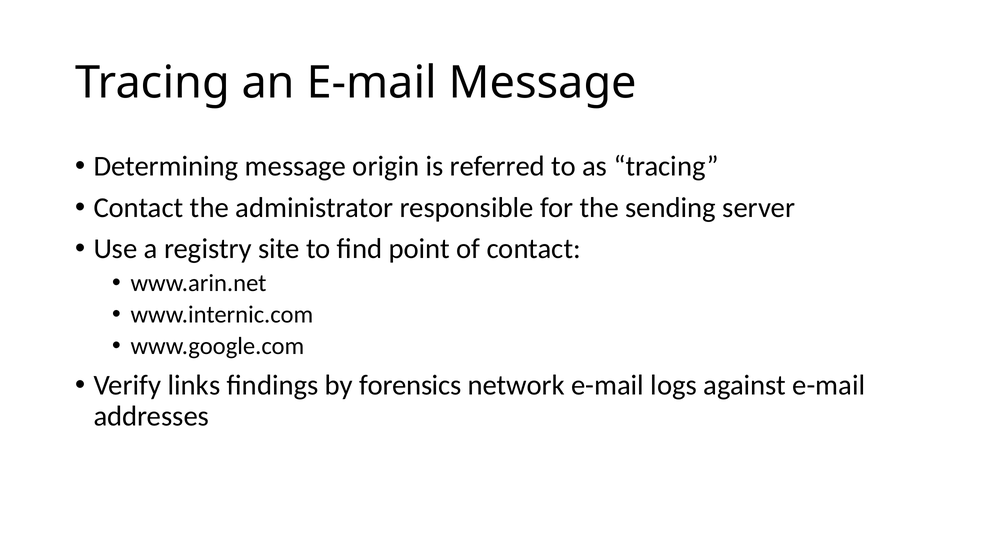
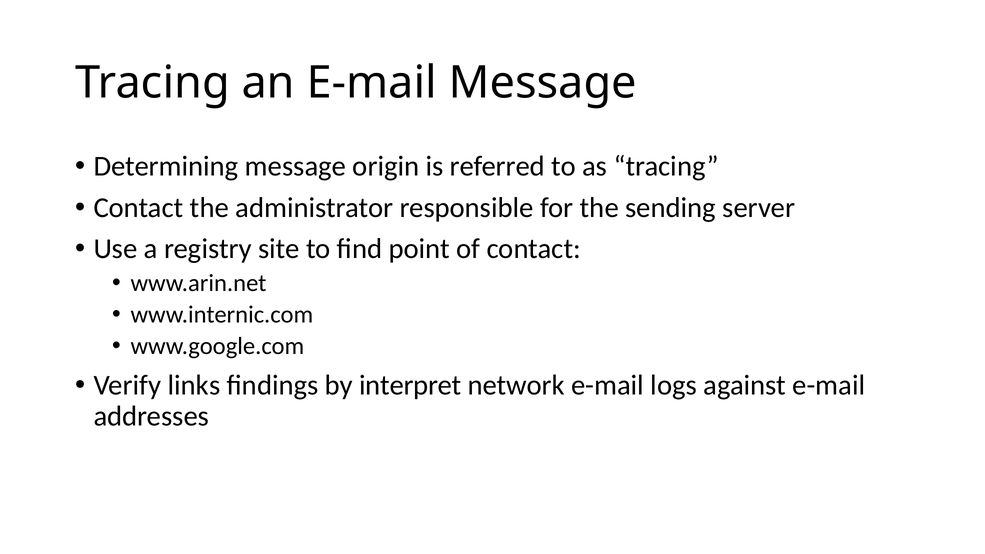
forensics: forensics -> interpret
